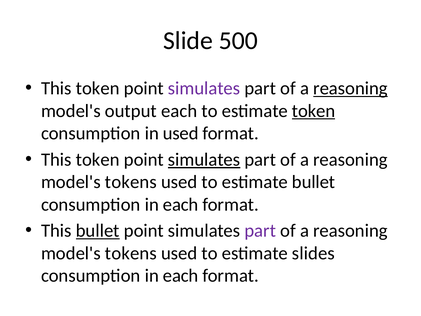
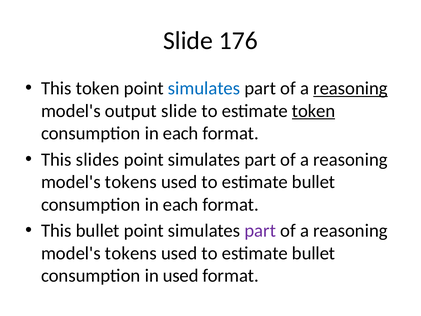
500: 500 -> 176
simulates at (204, 88) colour: purple -> blue
output each: each -> slide
used at (181, 133): used -> each
token at (98, 159): token -> slides
simulates at (204, 159) underline: present -> none
bullet at (98, 231) underline: present -> none
slides at (313, 253): slides -> bullet
each at (181, 275): each -> used
